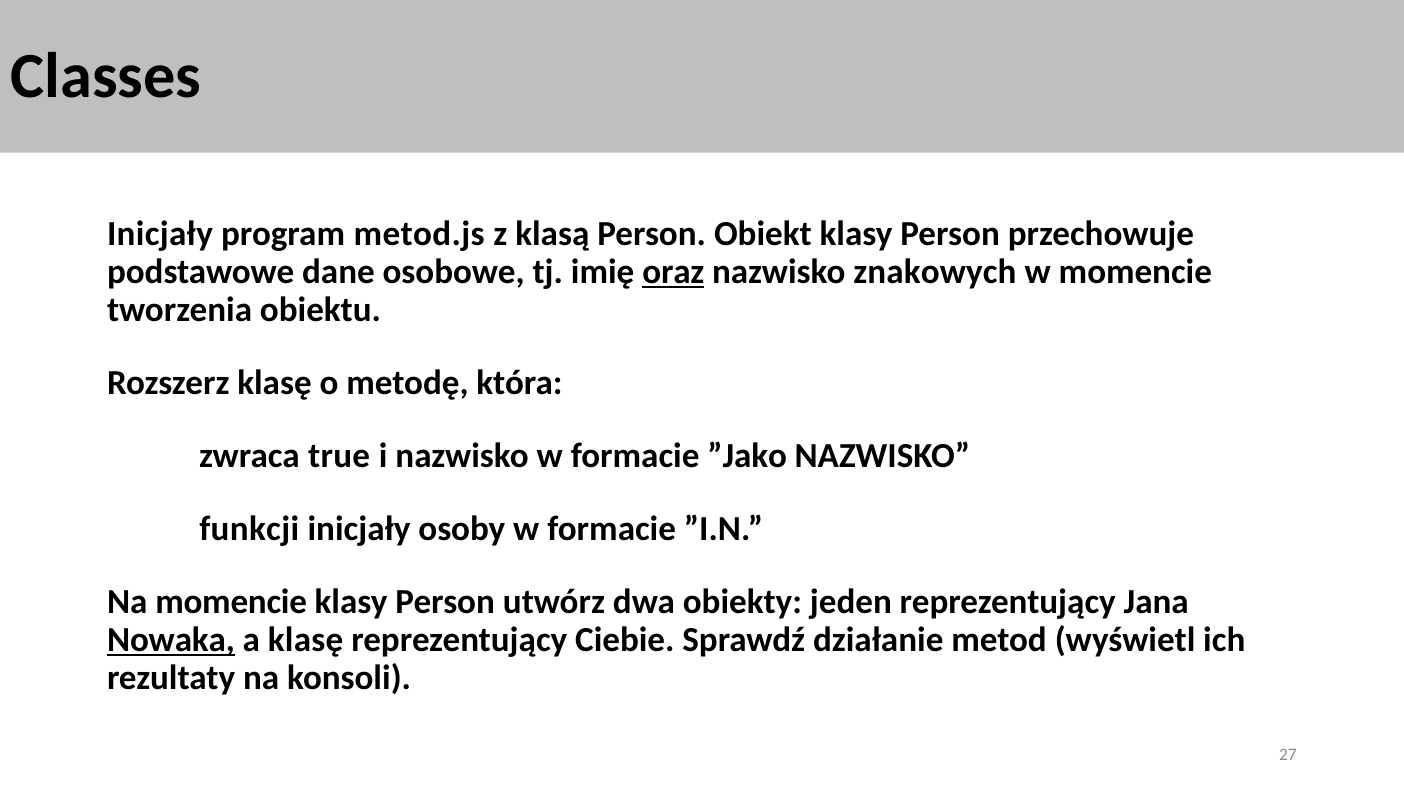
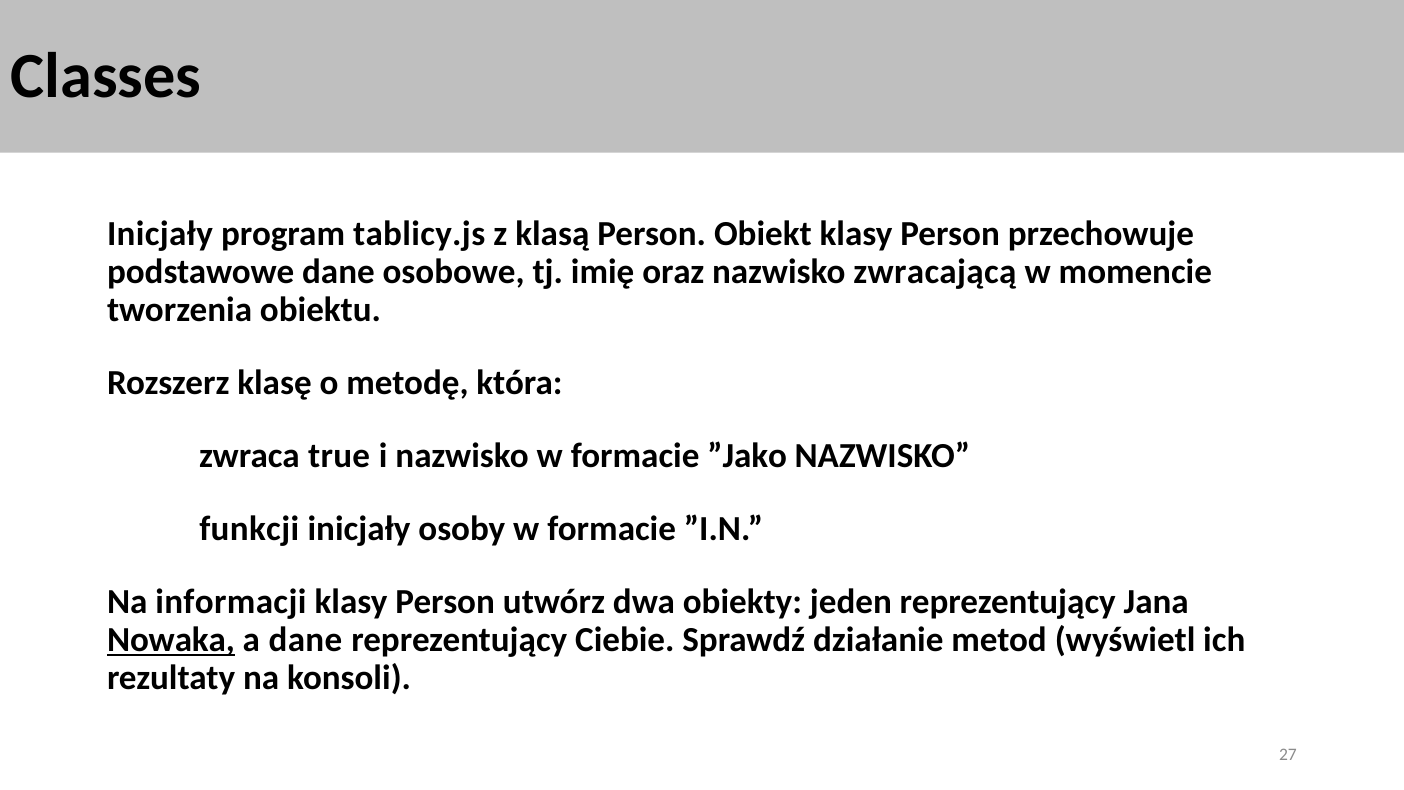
metod.js: metod.js -> tablicy.js
oraz underline: present -> none
znakowych: znakowych -> zwracającą
Na momencie: momencie -> informacji
a klasę: klasę -> dane
